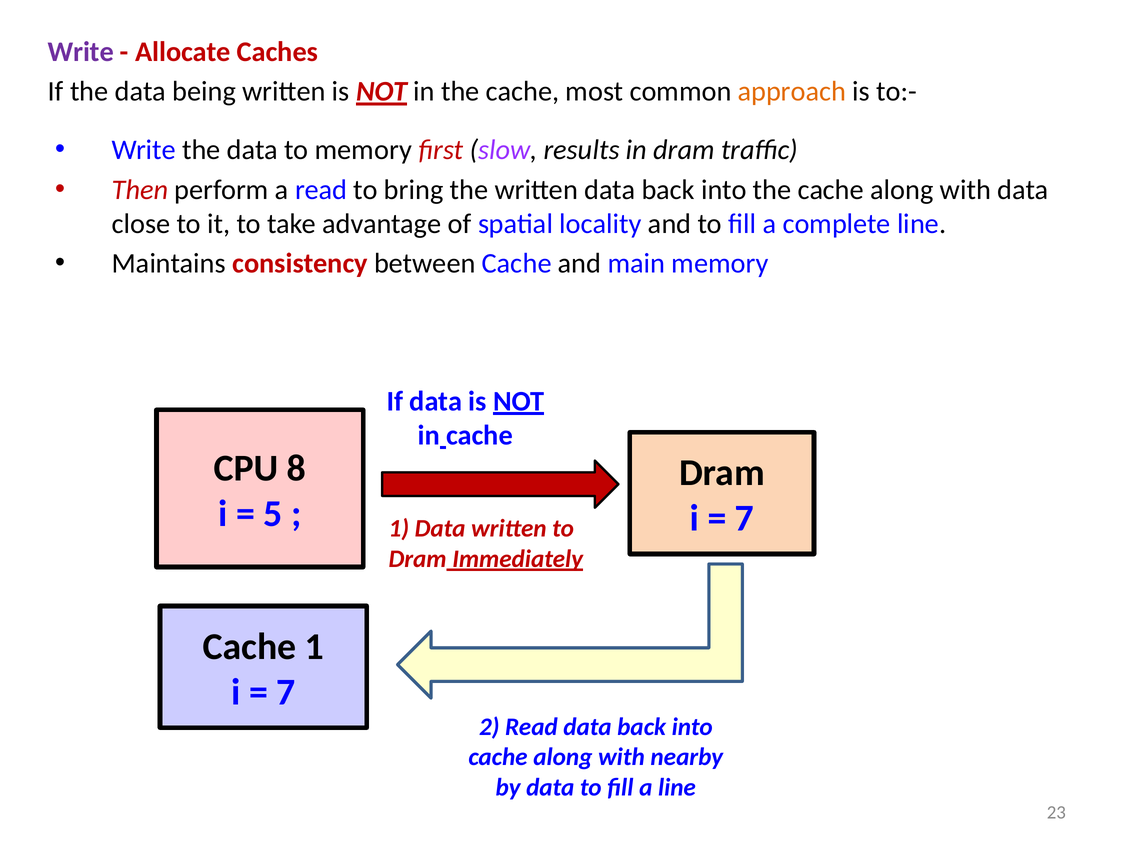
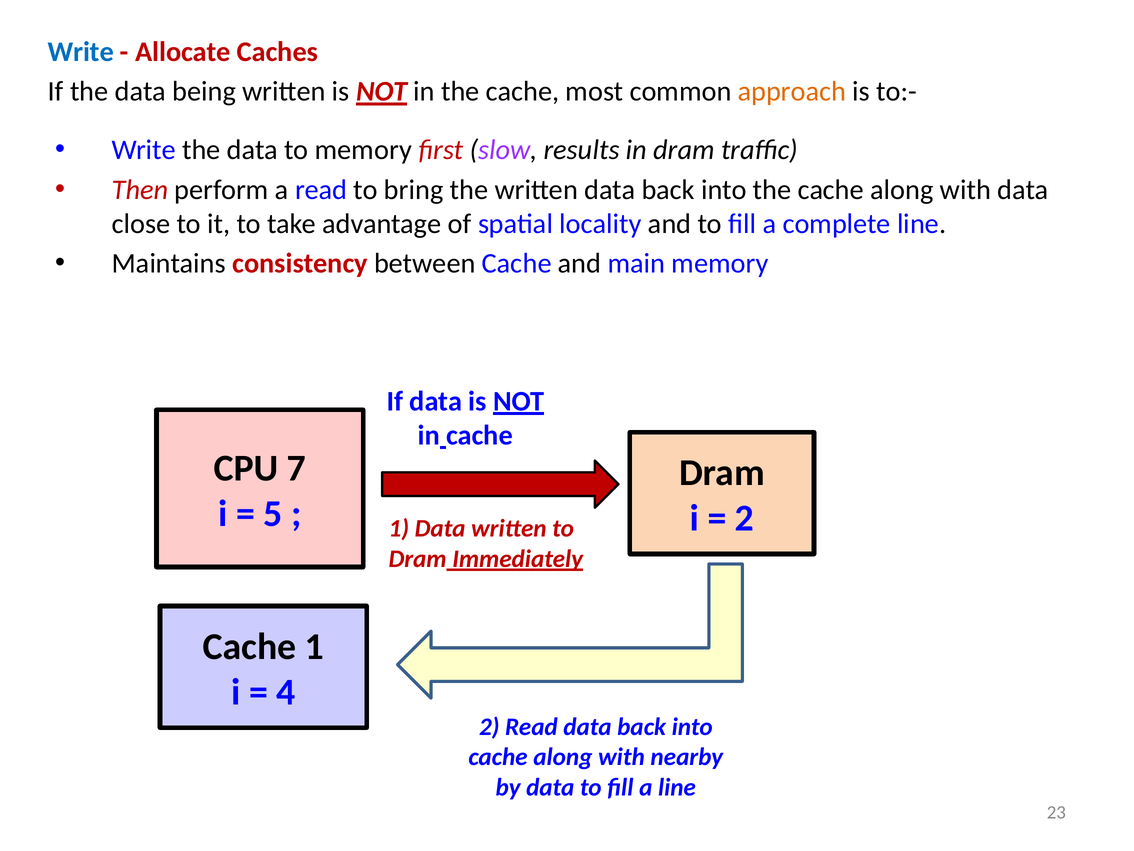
Write at (81, 52) colour: purple -> blue
8: 8 -> 7
7 at (745, 518): 7 -> 2
7 at (286, 692): 7 -> 4
